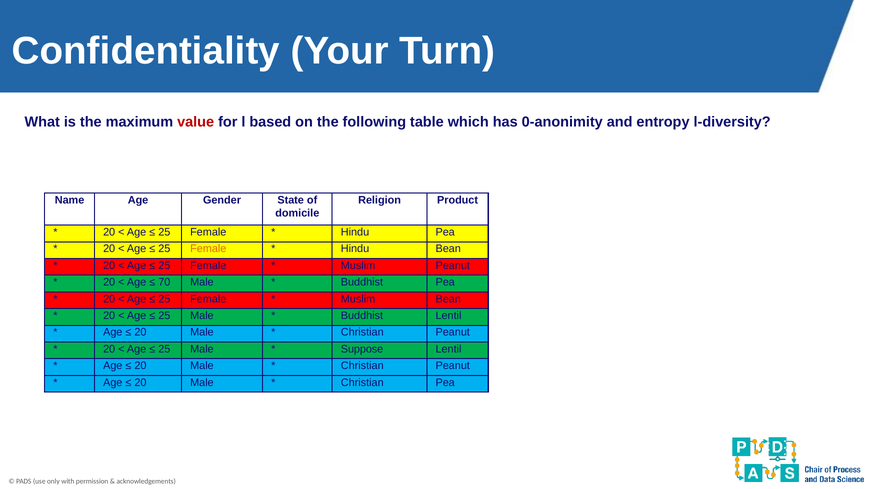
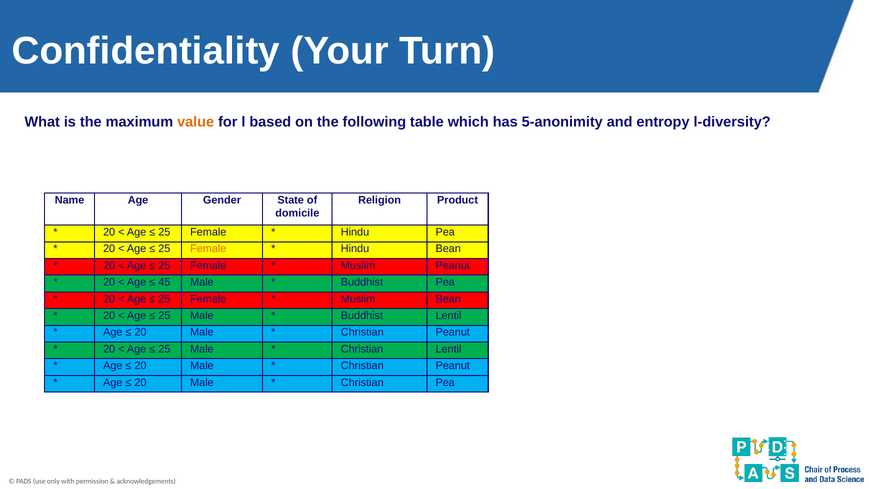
value colour: red -> orange
0-anonimity: 0-anonimity -> 5-anonimity
70: 70 -> 45
Suppose at (362, 349): Suppose -> Christian
